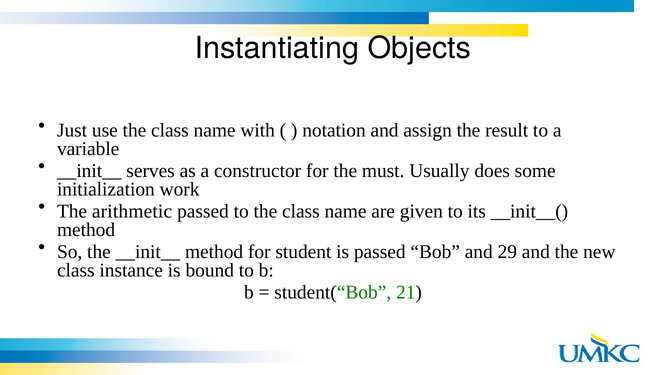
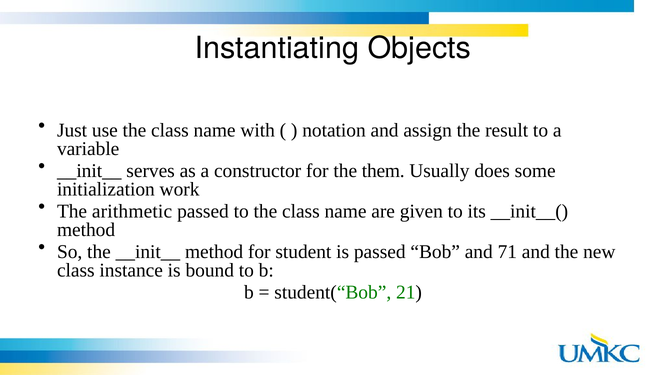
must: must -> them
29: 29 -> 71
